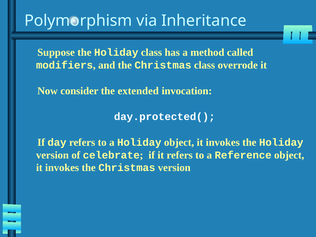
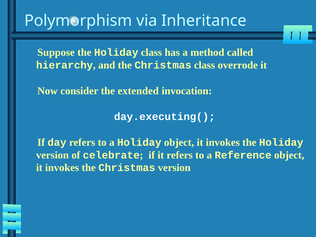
modifiers: modifiers -> hierarchy
day.protected(: day.protected( -> day.executing(
